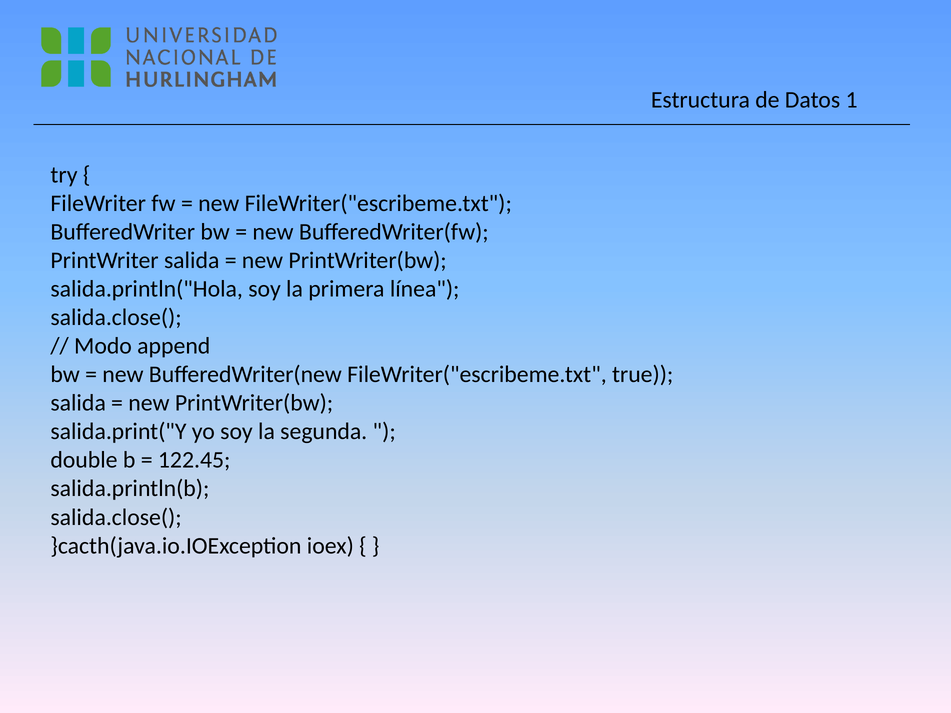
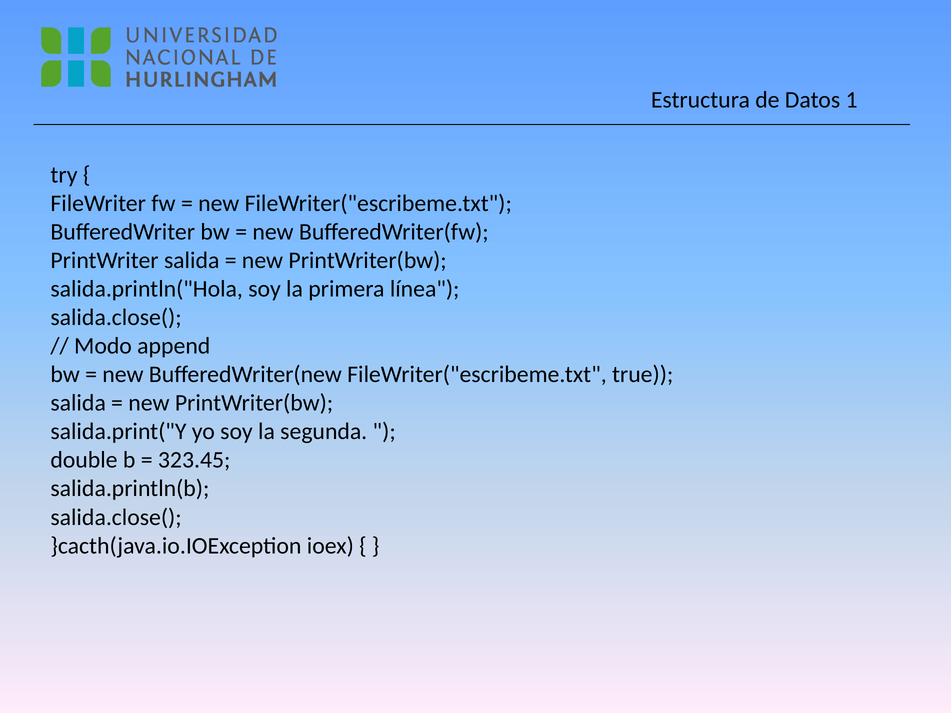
122.45: 122.45 -> 323.45
